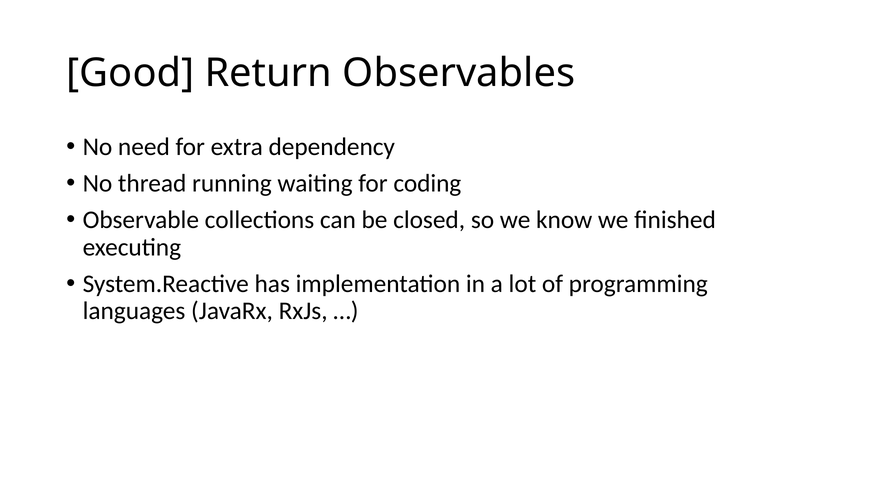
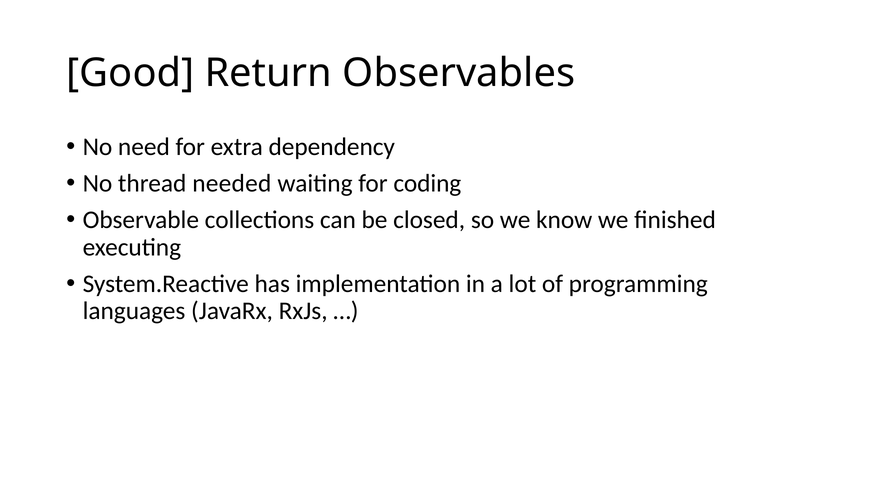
running: running -> needed
